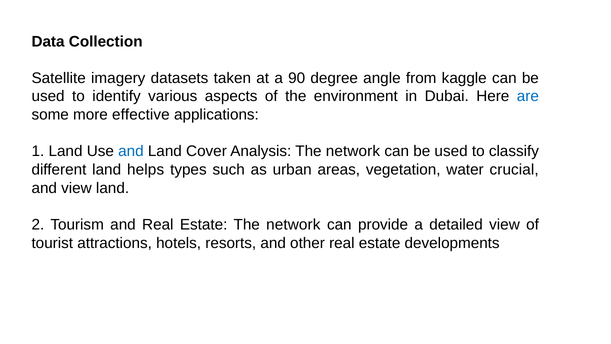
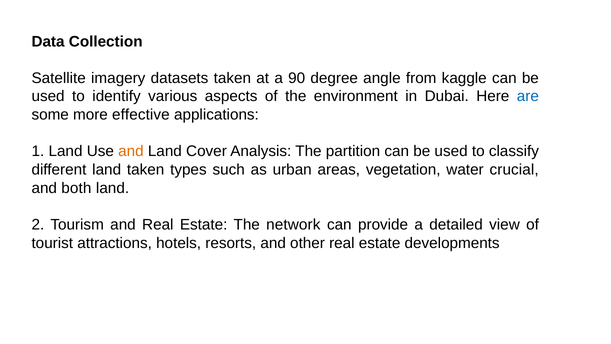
and at (131, 151) colour: blue -> orange
Analysis The network: network -> partition
land helps: helps -> taken
and view: view -> both
